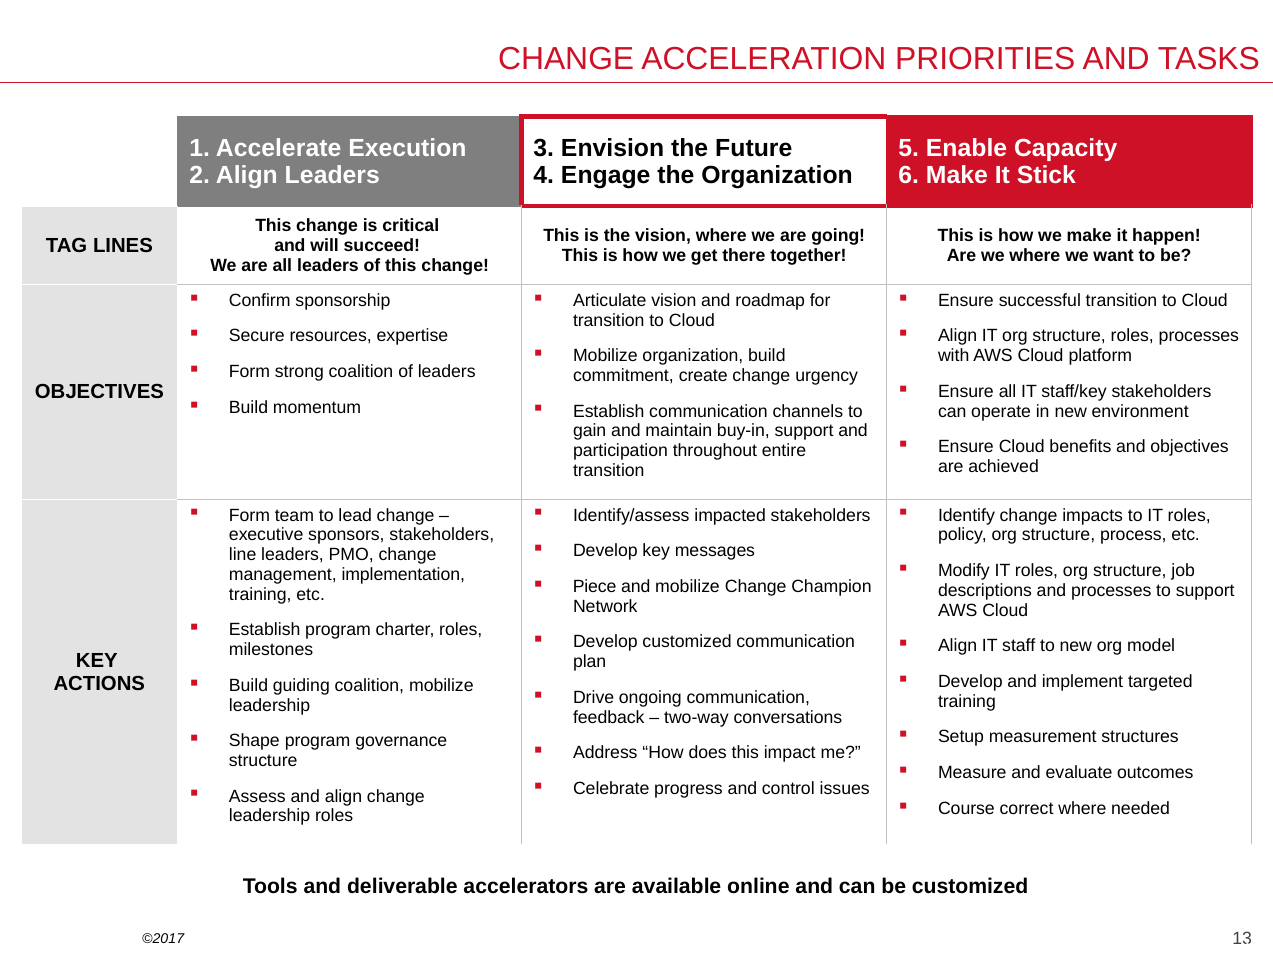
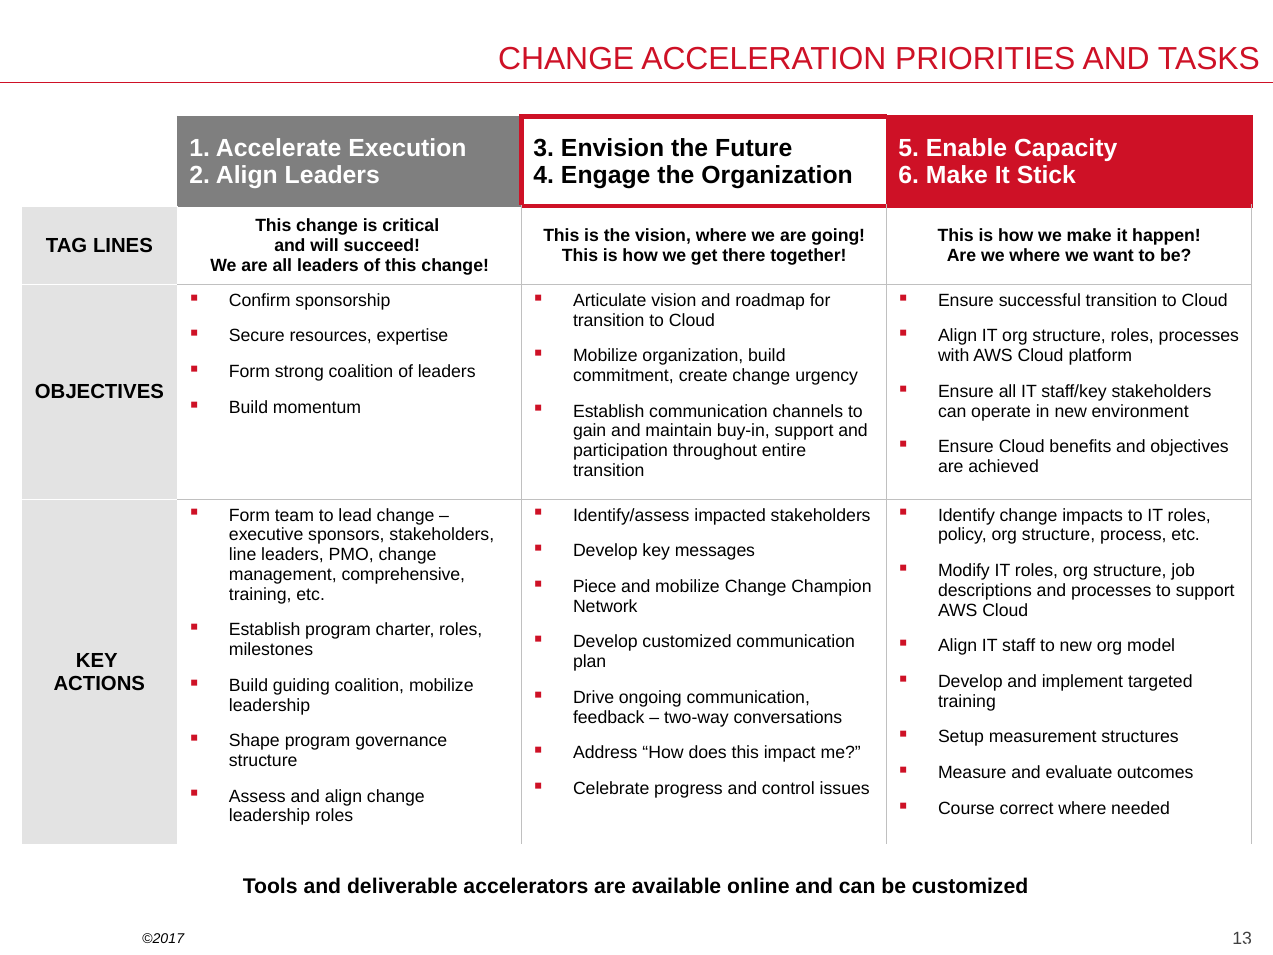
implementation: implementation -> comprehensive
